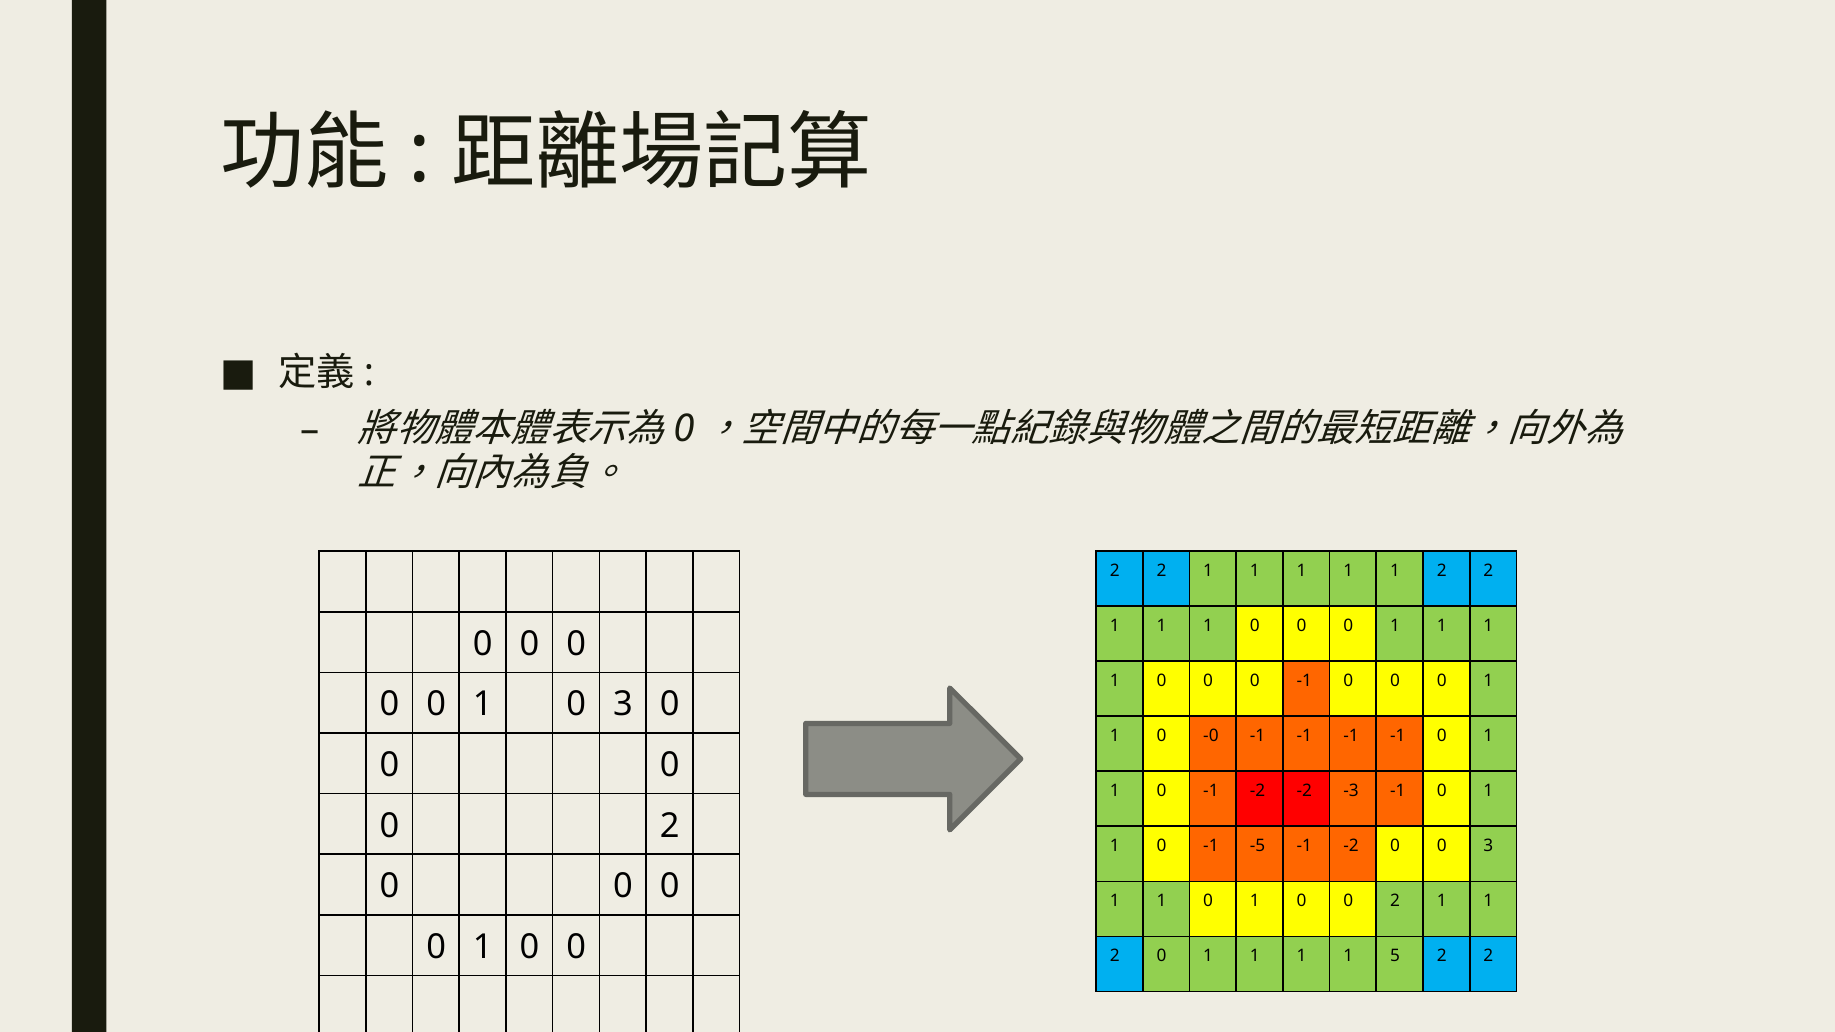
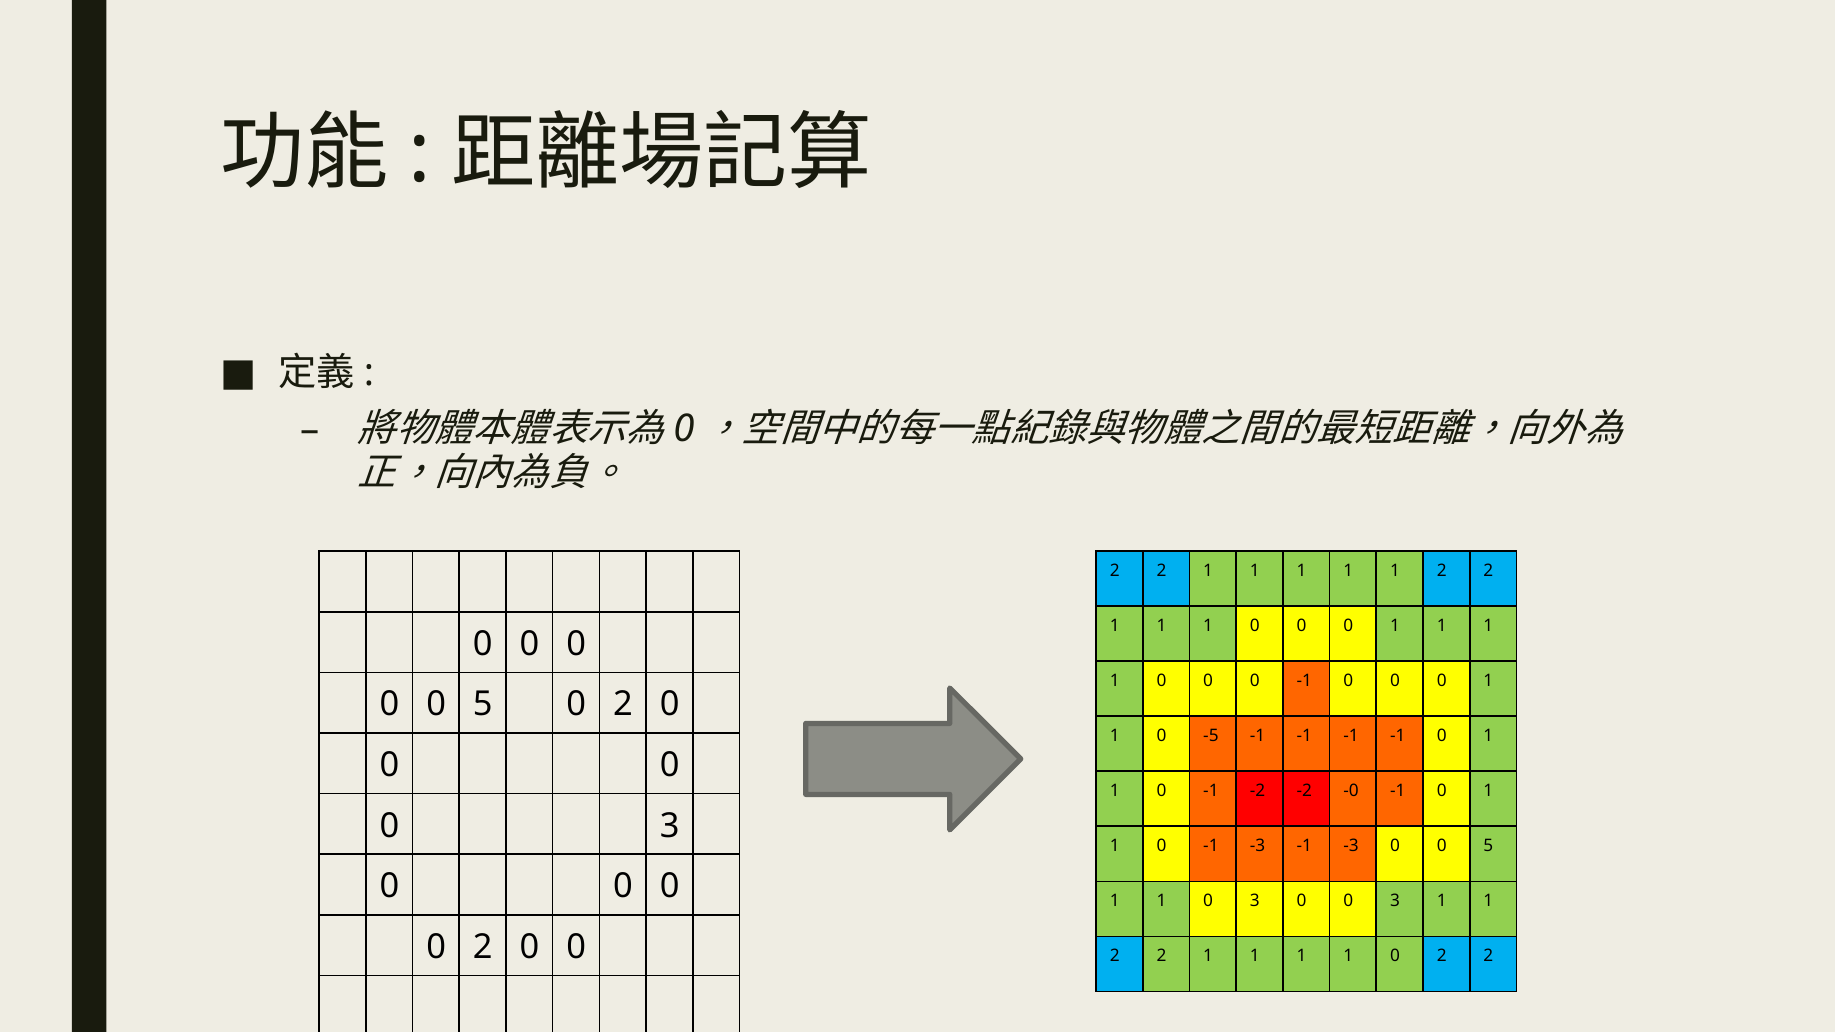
1 at (483, 705): 1 -> 5
3 at (623, 705): 3 -> 2
-0: -0 -> -5
-3: -3 -> -0
2 at (670, 826): 2 -> 3
0 -1 -5: -5 -> -3
-2 at (1351, 846): -2 -> -3
3 at (1488, 846): 3 -> 5
1 0 1: 1 -> 3
2 at (1395, 901): 2 -> 3
1 at (483, 947): 1 -> 2
0 at (1161, 956): 0 -> 2
5 at (1395, 956): 5 -> 0
